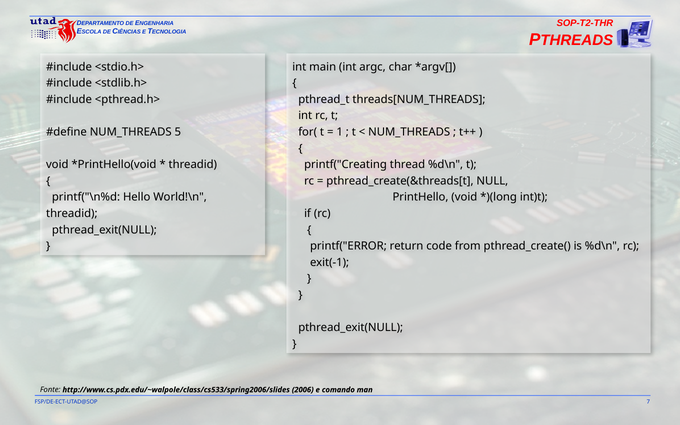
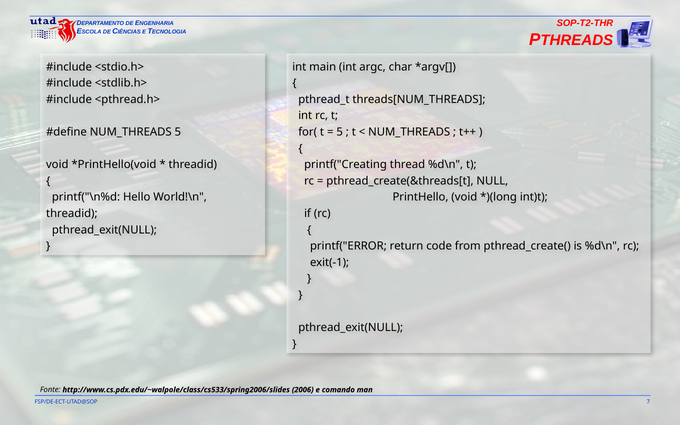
1 at (340, 132): 1 -> 5
